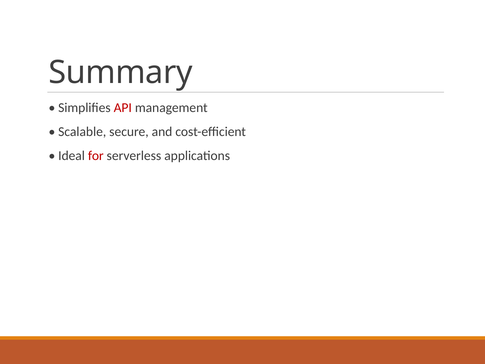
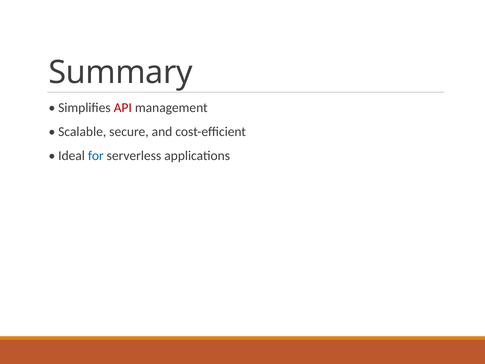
for colour: red -> blue
